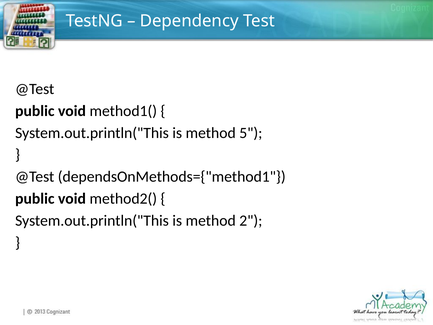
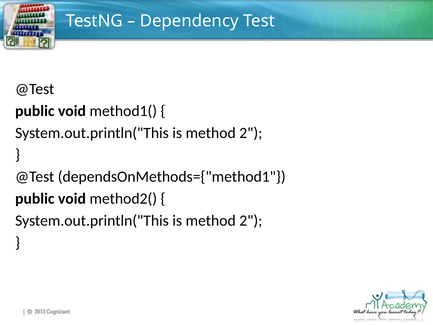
5 at (251, 133): 5 -> 2
